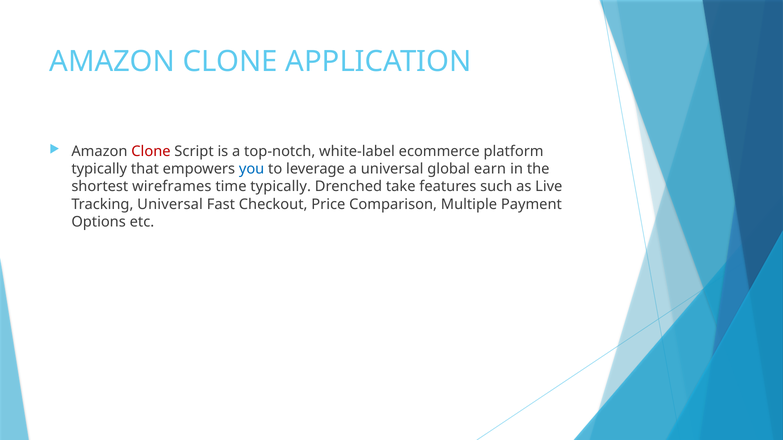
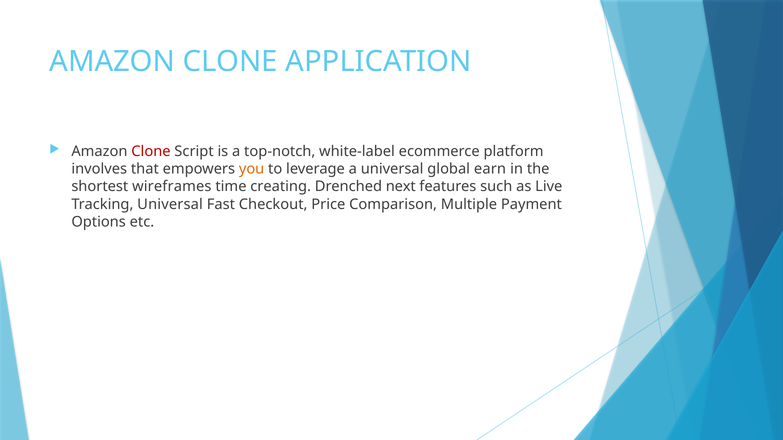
typically at (99, 169): typically -> involves
you colour: blue -> orange
time typically: typically -> creating
take: take -> next
